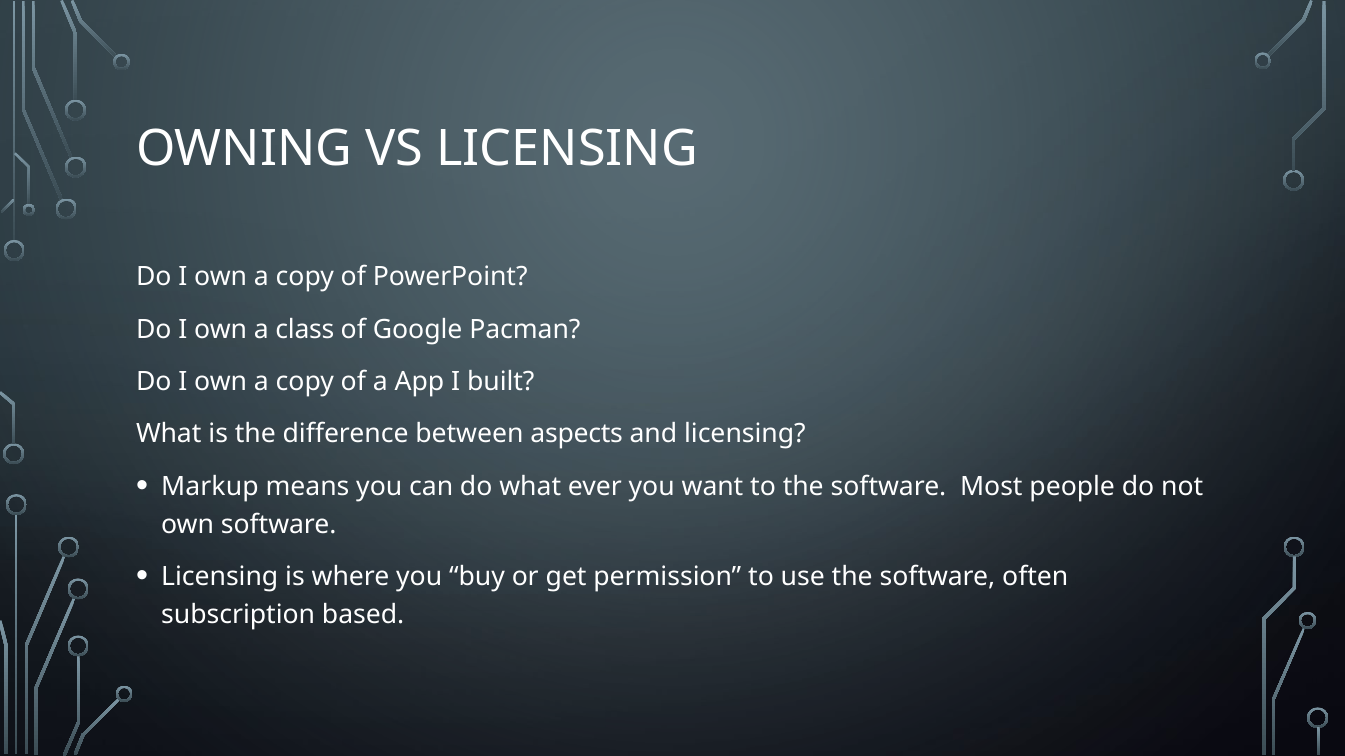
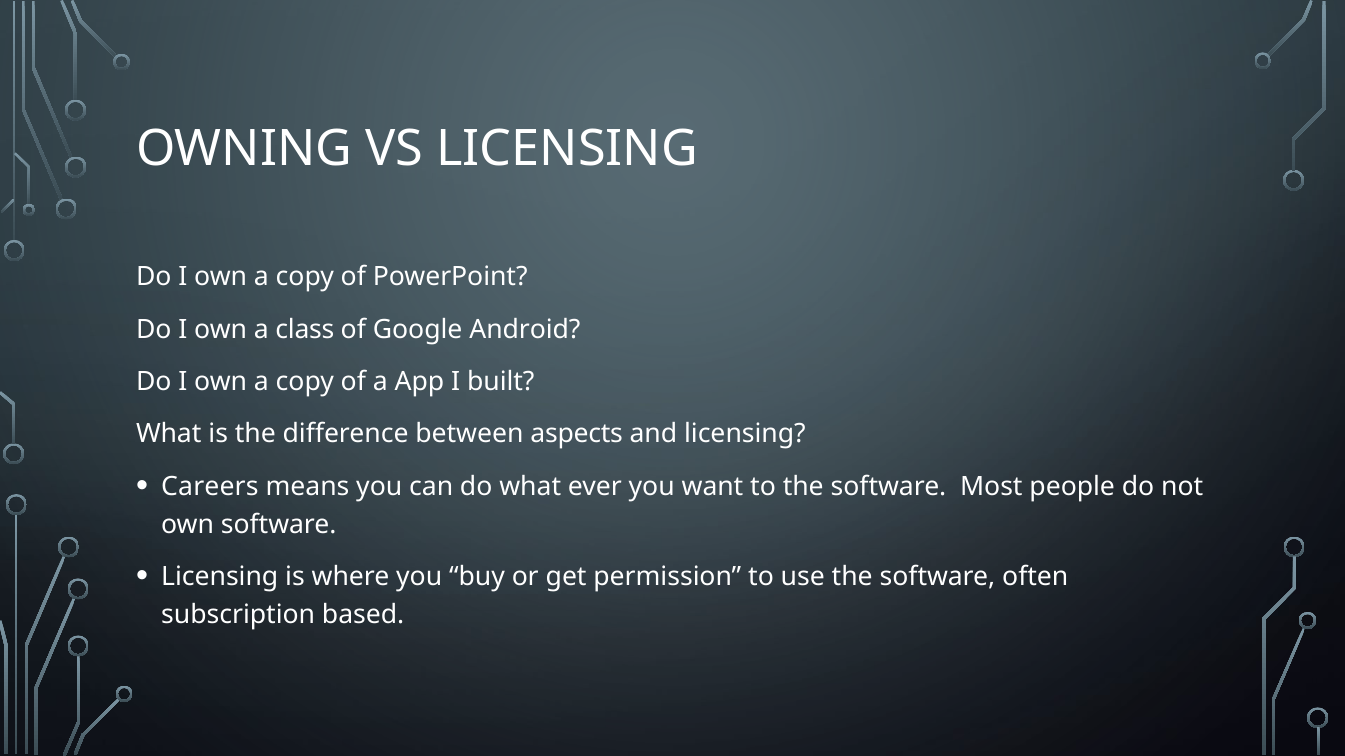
Pacman: Pacman -> Android
Markup: Markup -> Careers
